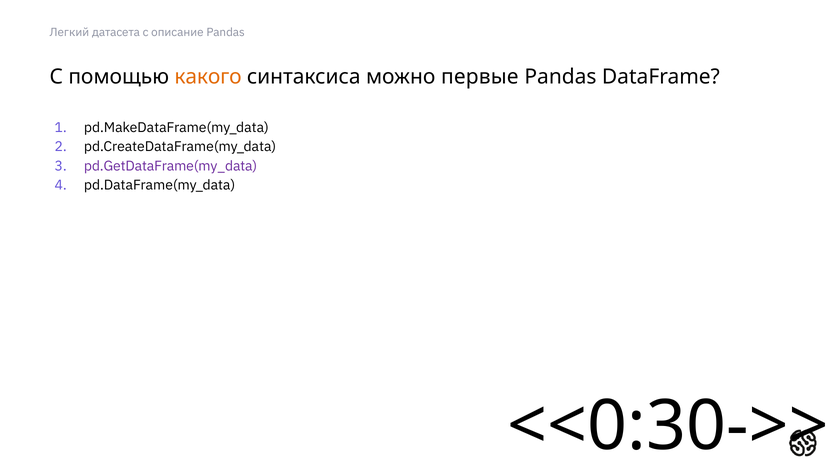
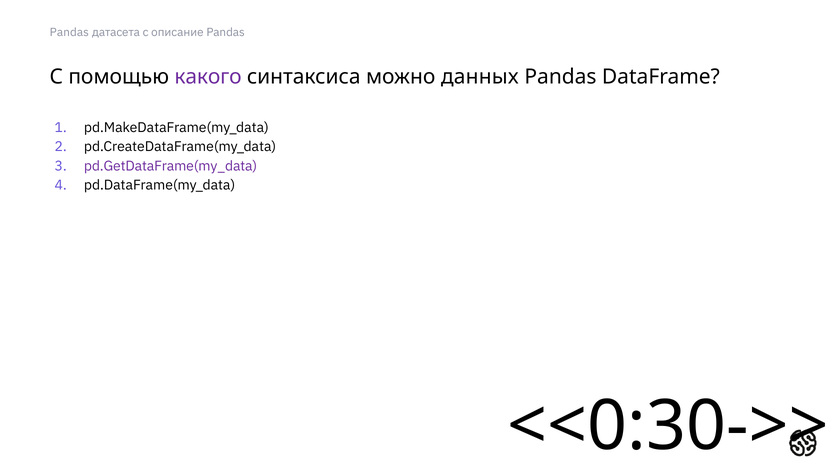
Легкий at (69, 32): Легкий -> Pandas
какого colour: orange -> purple
первые: первые -> данных
